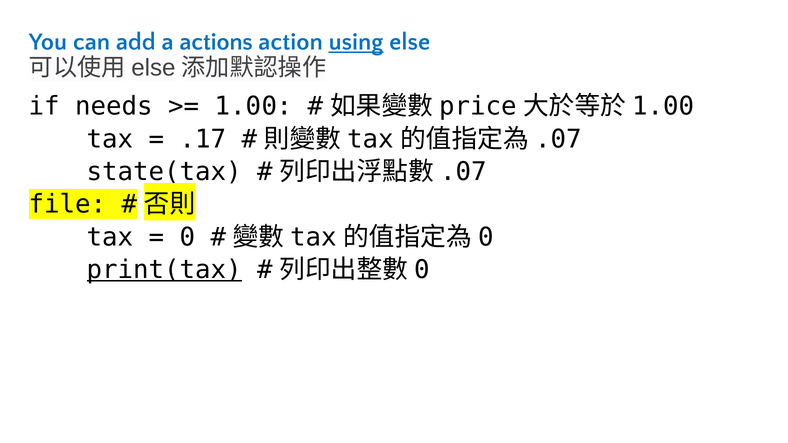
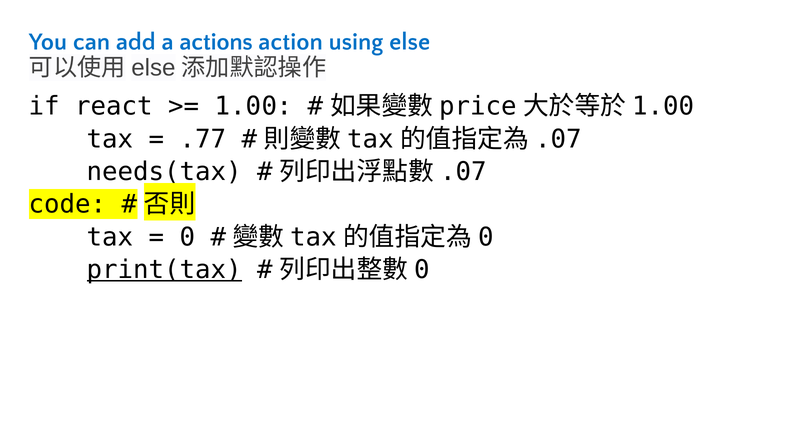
using underline: present -> none
needs: needs -> react
.17: .17 -> .77
state(tax: state(tax -> needs(tax
file: file -> code
